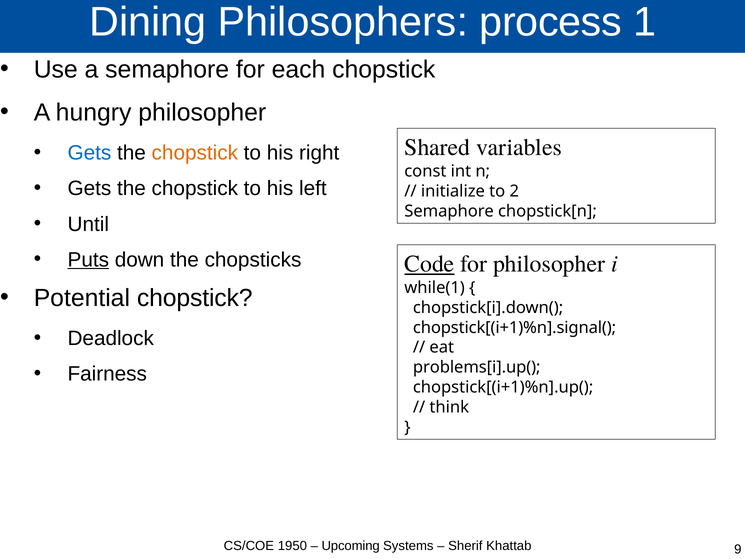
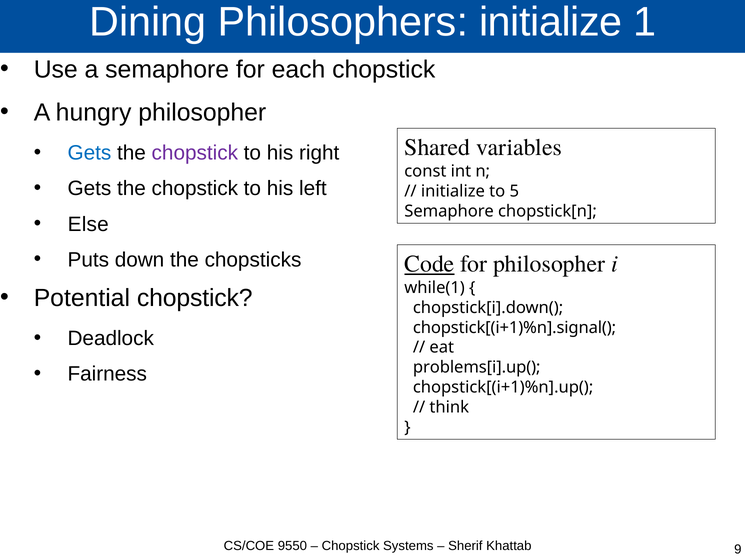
Philosophers process: process -> initialize
chopstick at (195, 153) colour: orange -> purple
2: 2 -> 5
Until: Until -> Else
Puts underline: present -> none
1950: 1950 -> 9550
Upcoming at (351, 545): Upcoming -> Chopstick
